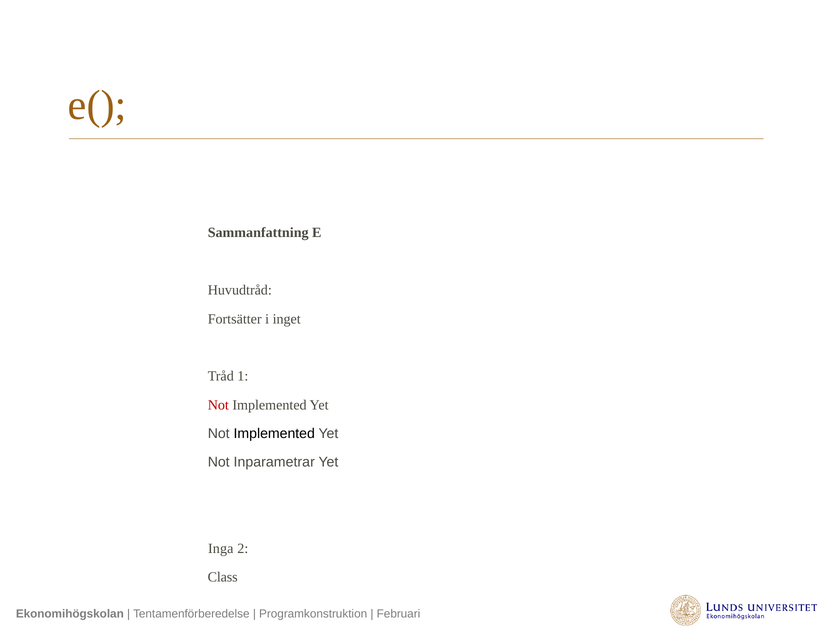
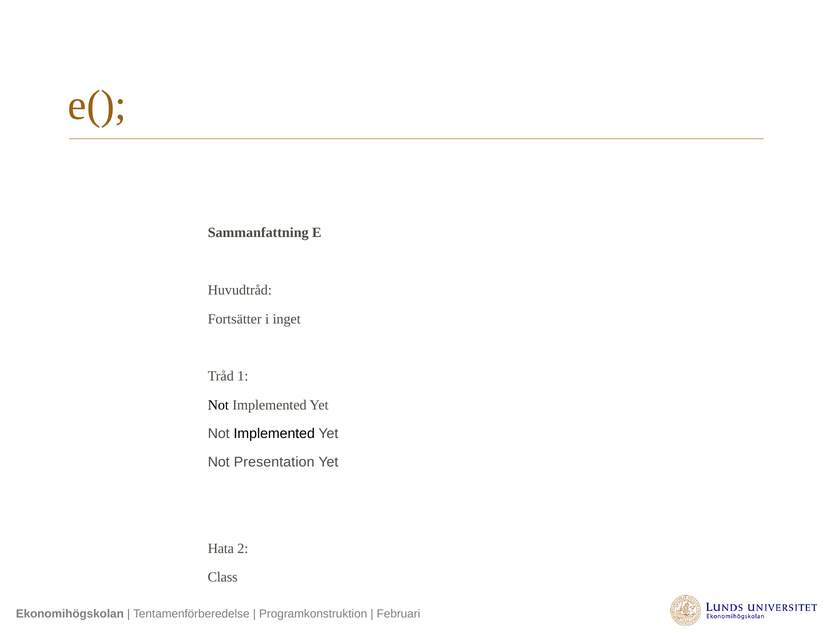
Not at (218, 405) colour: red -> black
Inparametrar: Inparametrar -> Presentation
Inga: Inga -> Hata
